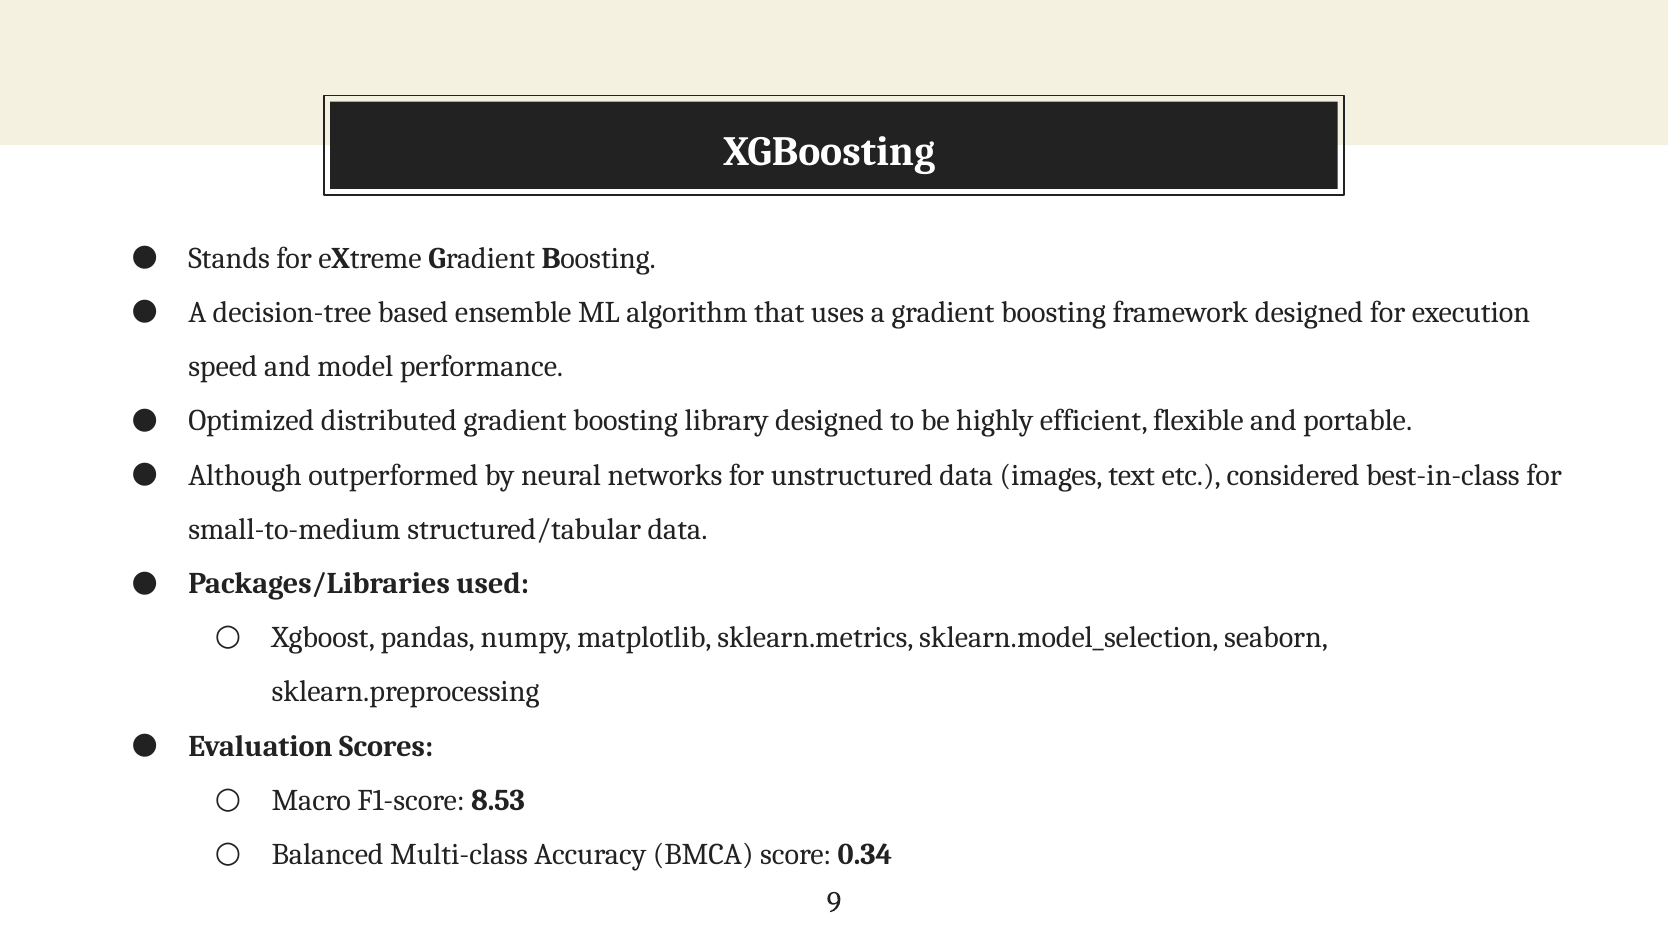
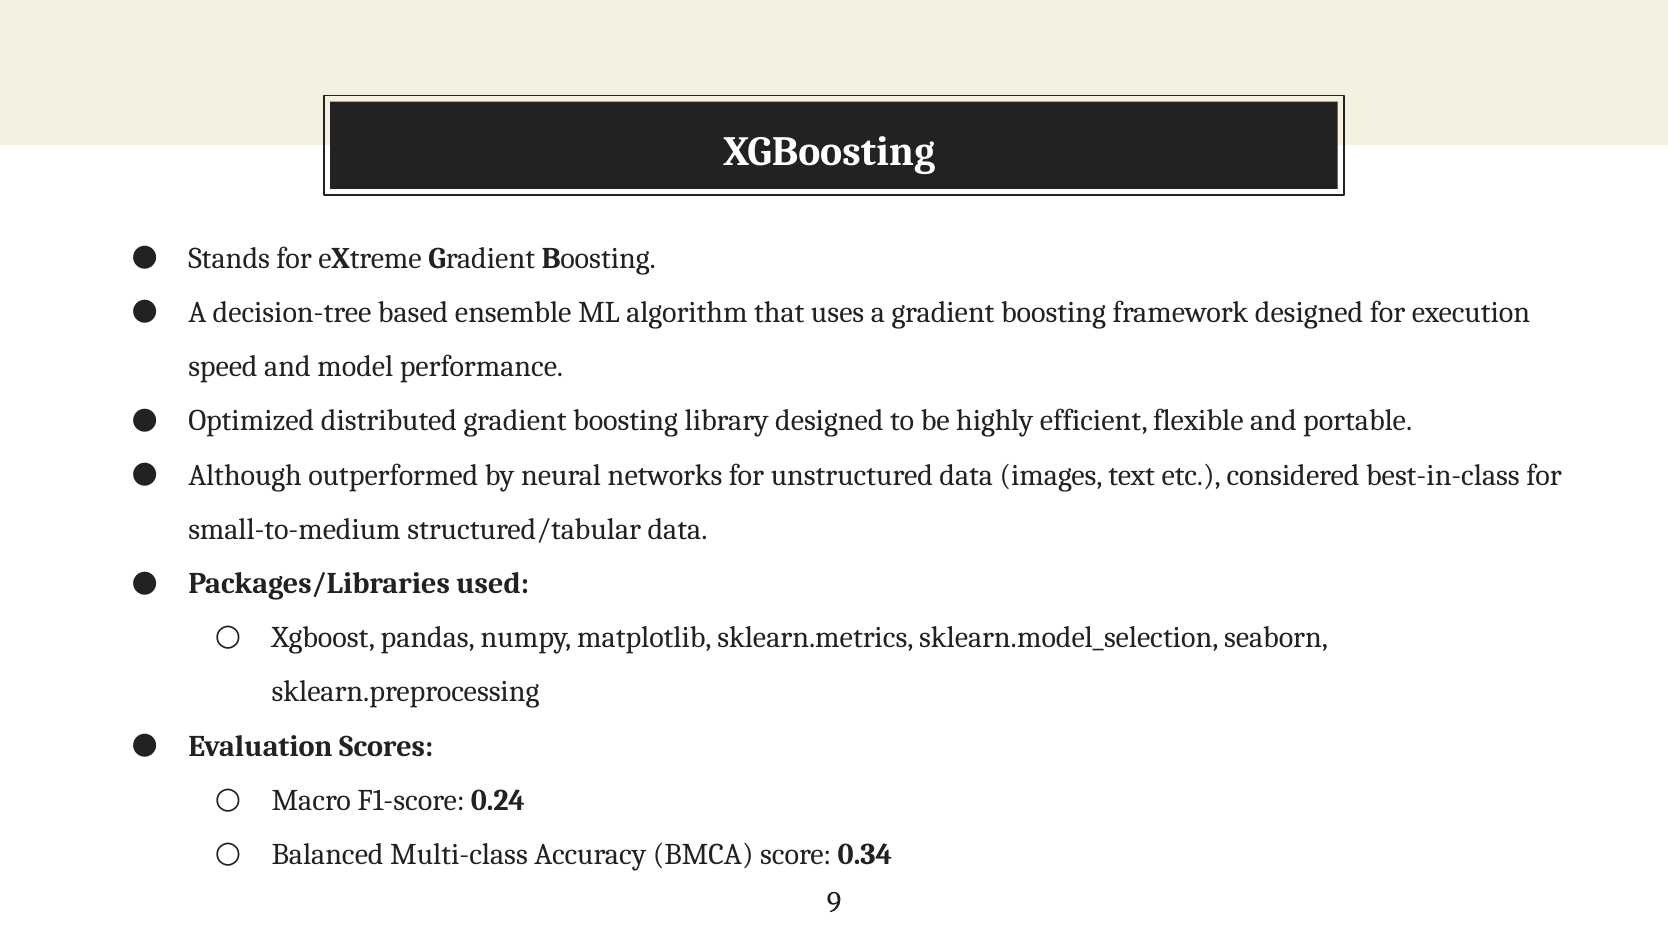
8.53: 8.53 -> 0.24
